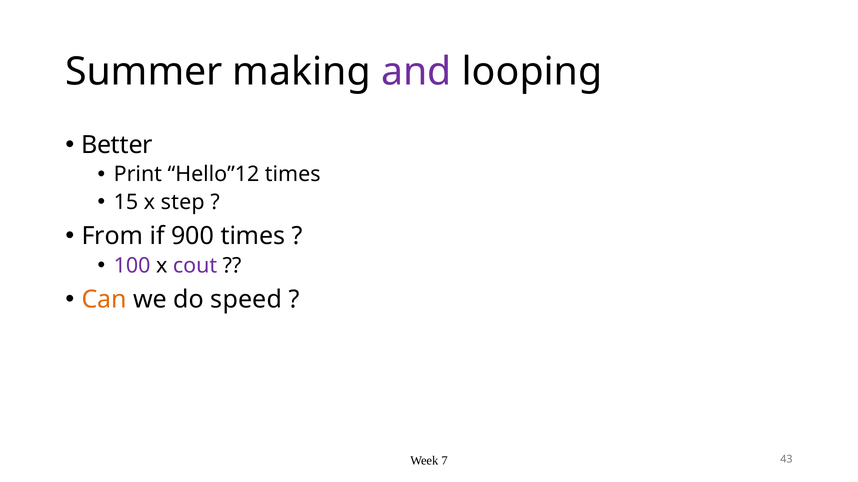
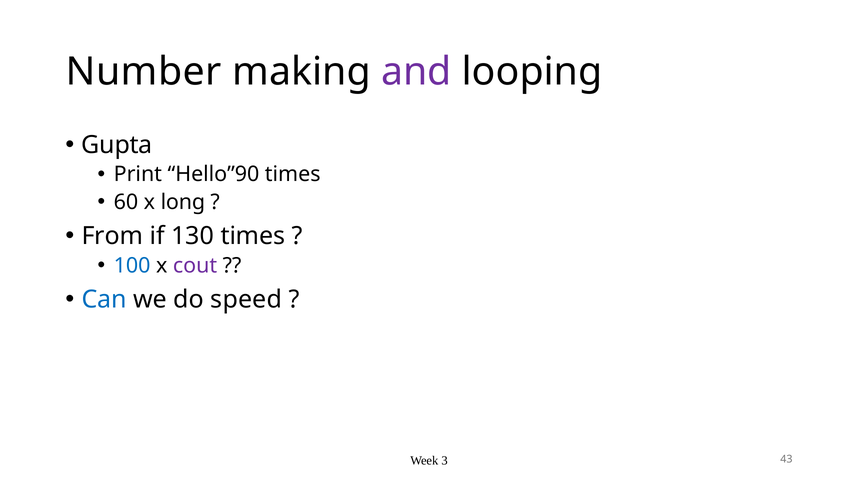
Summer: Summer -> Number
Better: Better -> Gupta
Hello”12: Hello”12 -> Hello”90
15: 15 -> 60
step: step -> long
900: 900 -> 130
100 colour: purple -> blue
Can colour: orange -> blue
7: 7 -> 3
